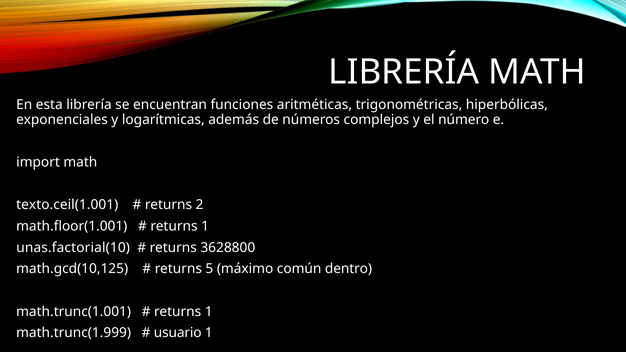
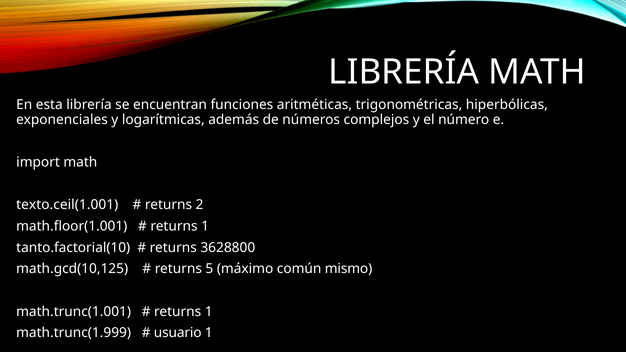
unas.factorial(10: unas.factorial(10 -> tanto.factorial(10
dentro: dentro -> mismo
